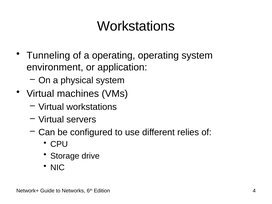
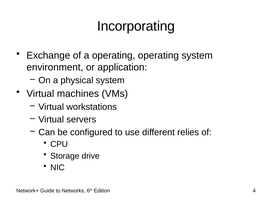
Workstations at (136, 26): Workstations -> Incorporating
Tunneling: Tunneling -> Exchange
